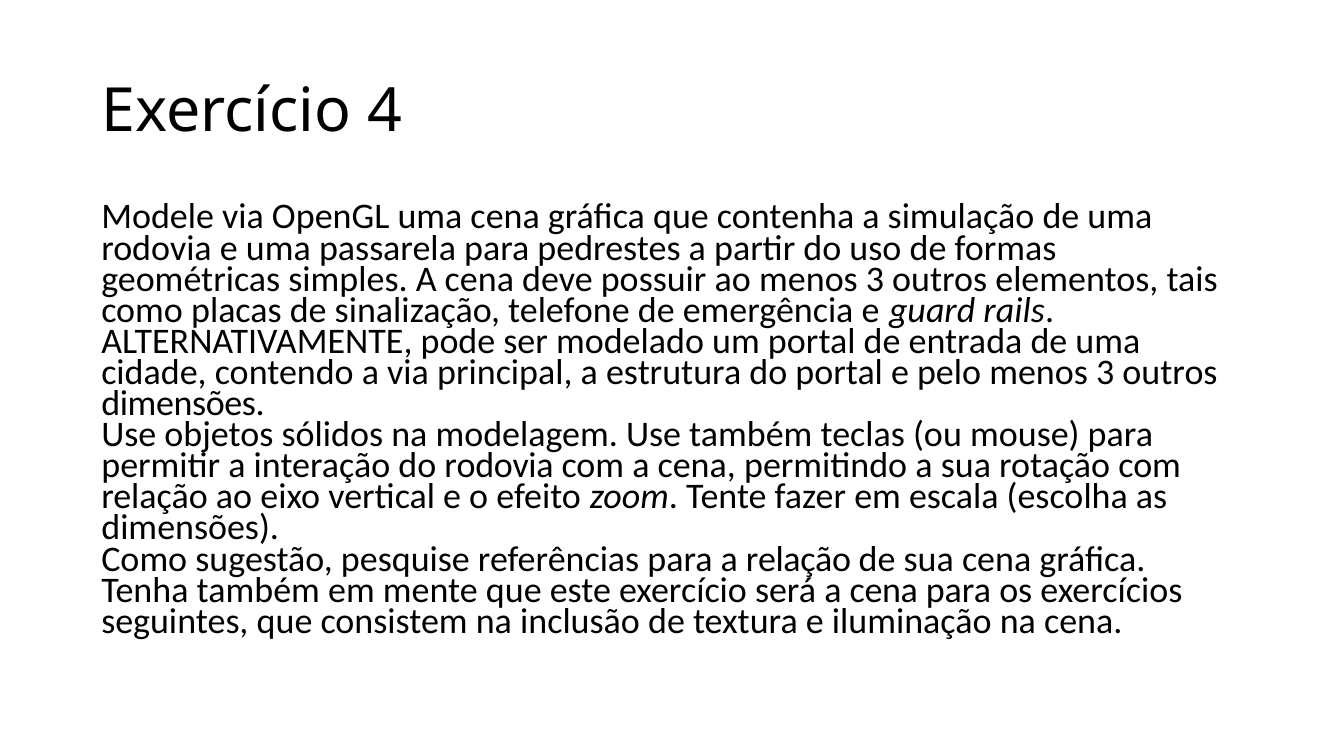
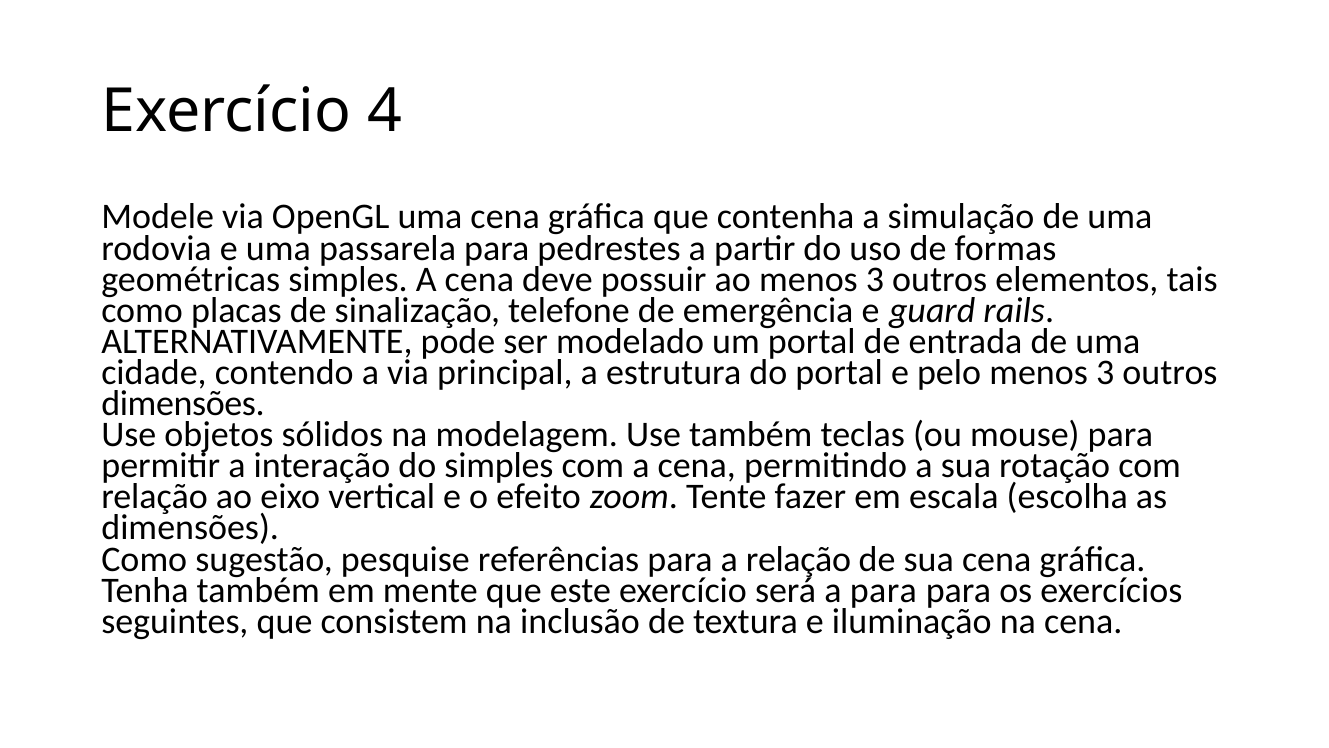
do rodovia: rodovia -> simples
será a cena: cena -> para
